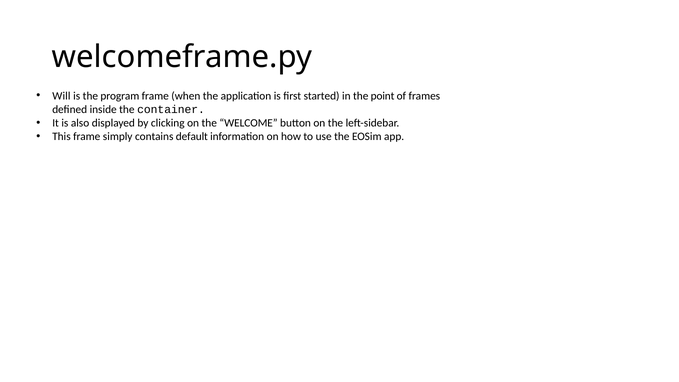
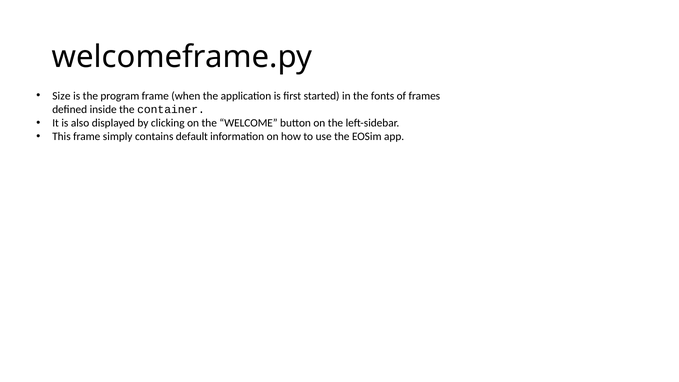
Will: Will -> Size
point: point -> fonts
